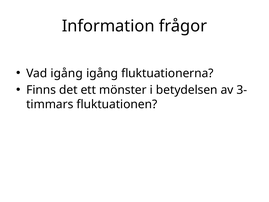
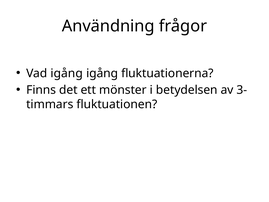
Information: Information -> Användning
